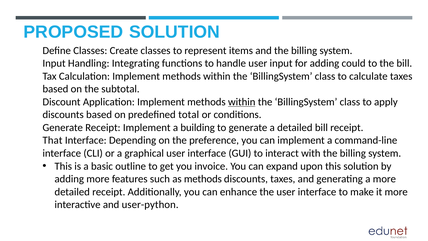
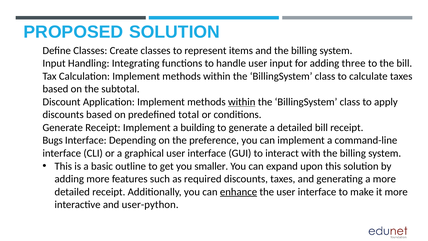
could: could -> three
That: That -> Bugs
invoice: invoice -> smaller
as methods: methods -> required
enhance underline: none -> present
